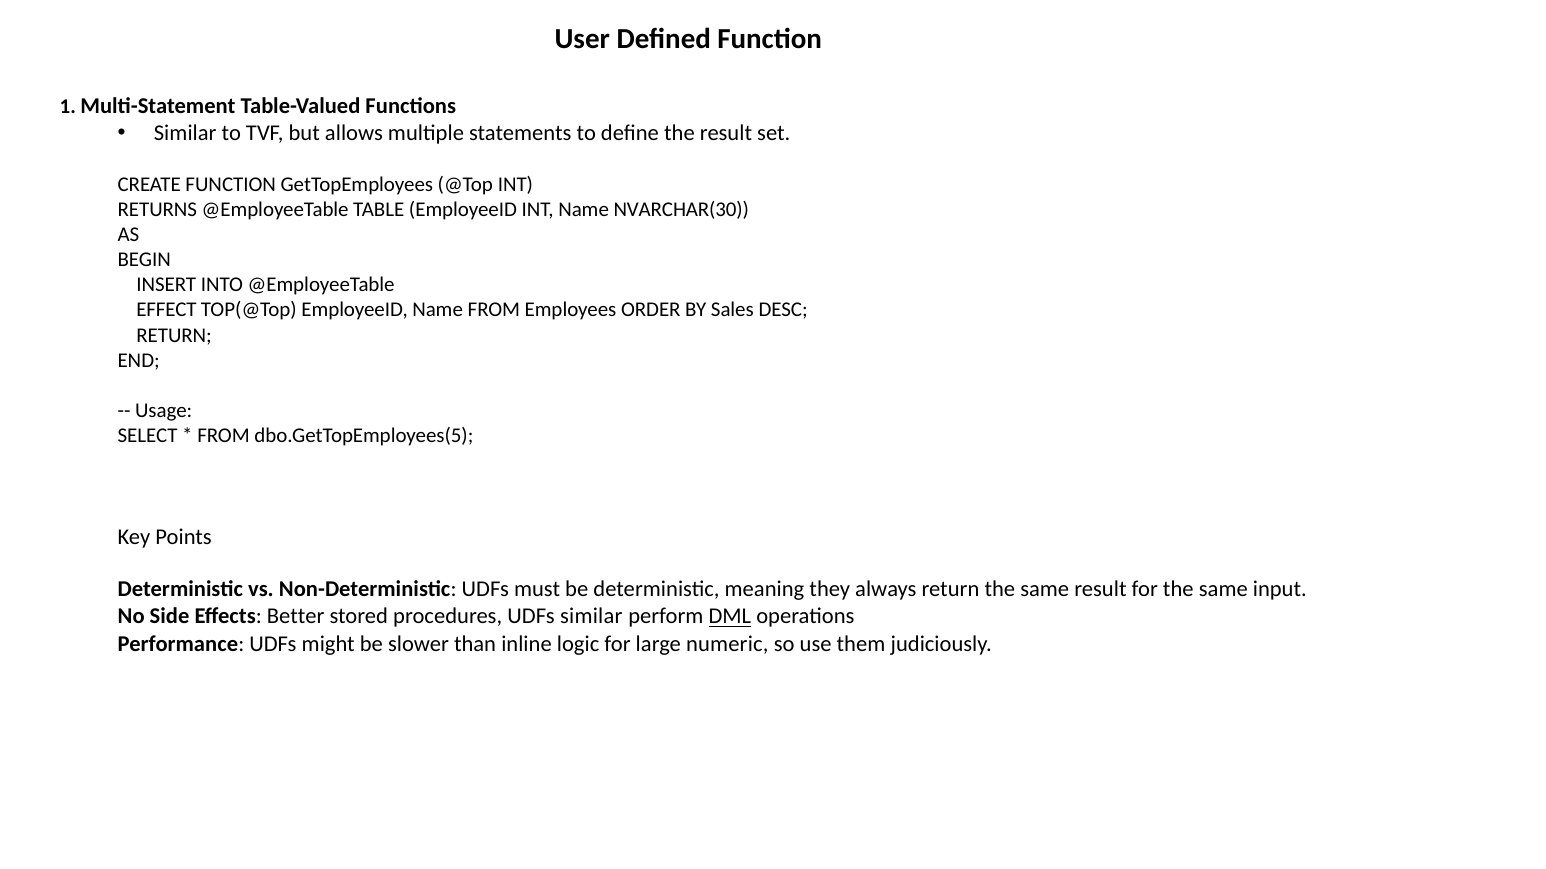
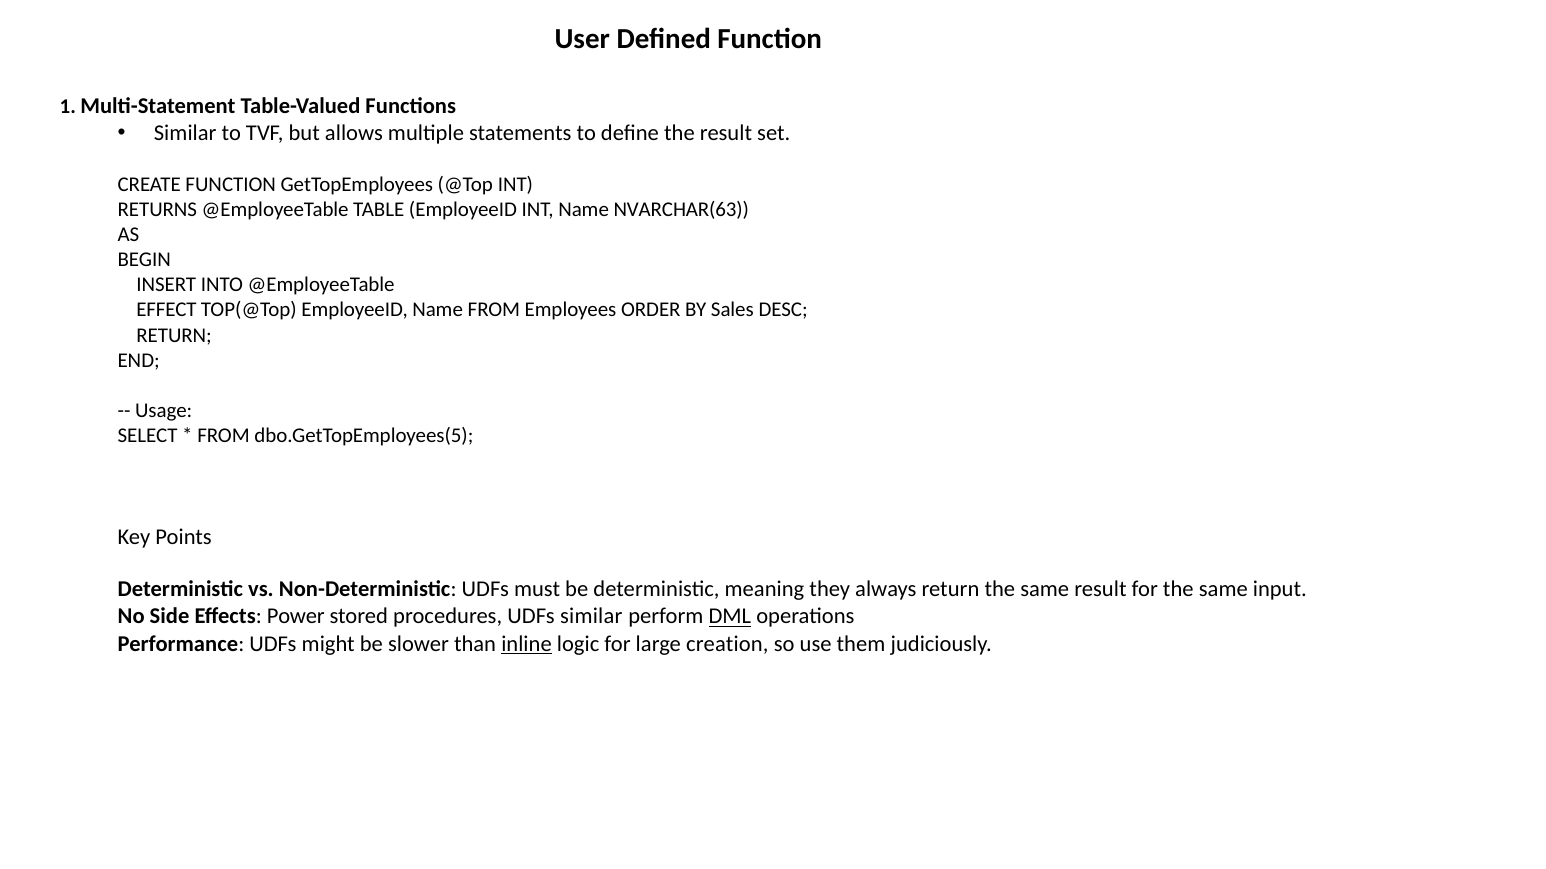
NVARCHAR(30: NVARCHAR(30 -> NVARCHAR(63
Better: Better -> Power
inline underline: none -> present
numeric: numeric -> creation
